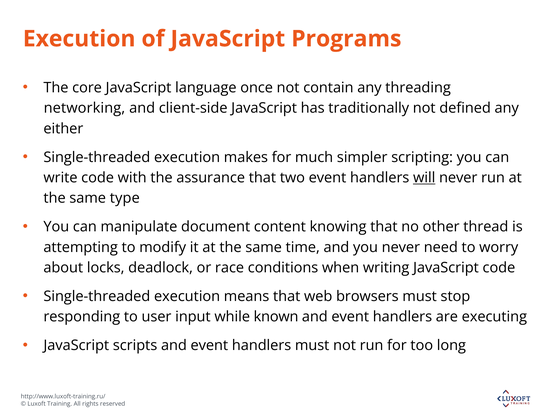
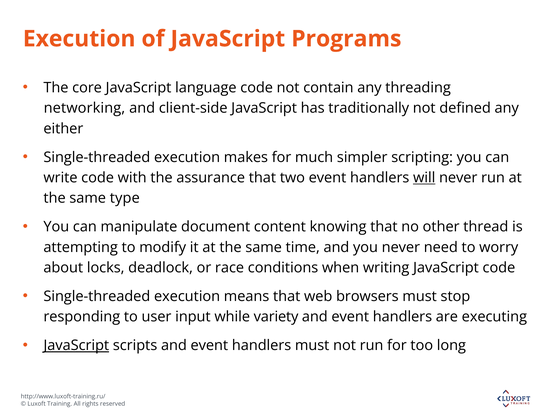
language once: once -> code
known: known -> variety
JavaScript at (76, 345) underline: none -> present
